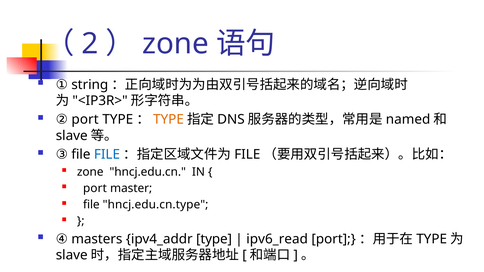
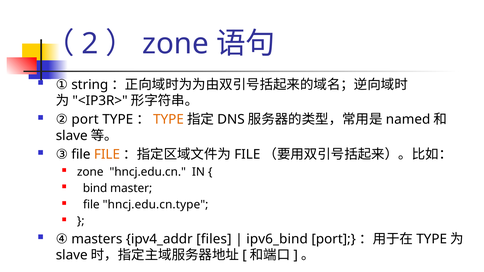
FILE at (107, 155) colour: blue -> orange
port at (95, 188): port -> bind
ipv4_addr type: type -> files
ipv6_read: ipv6_read -> ipv6_bind
